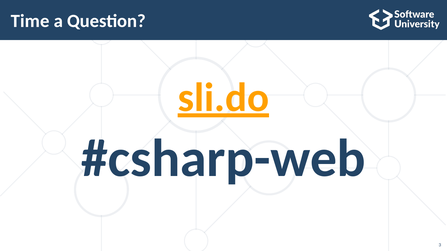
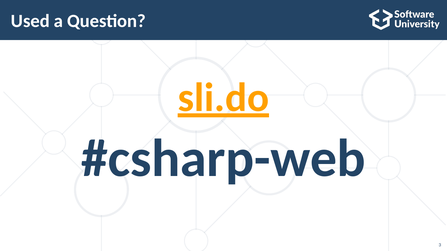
Time: Time -> Used
